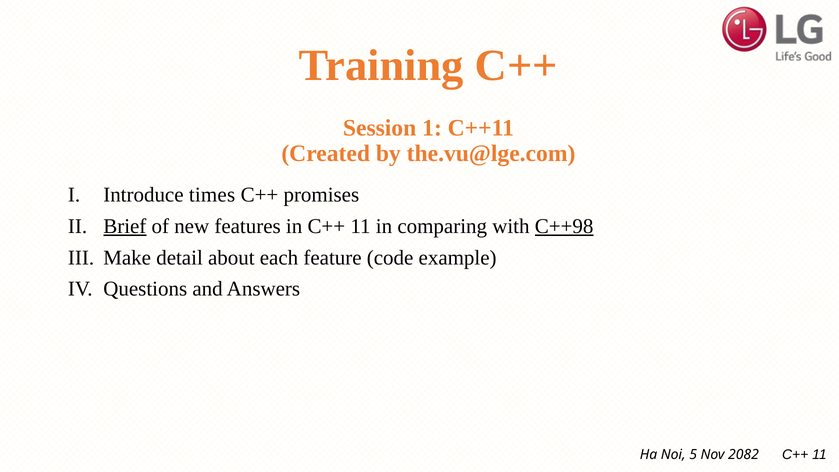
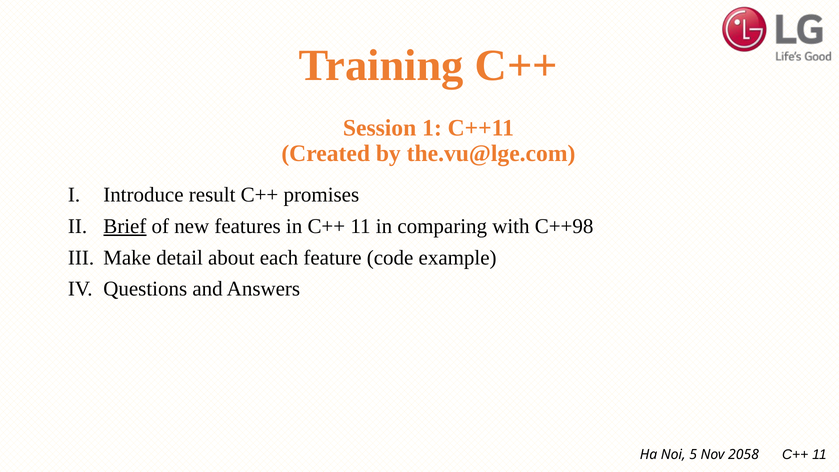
times: times -> result
C++98 underline: present -> none
2082: 2082 -> 2058
